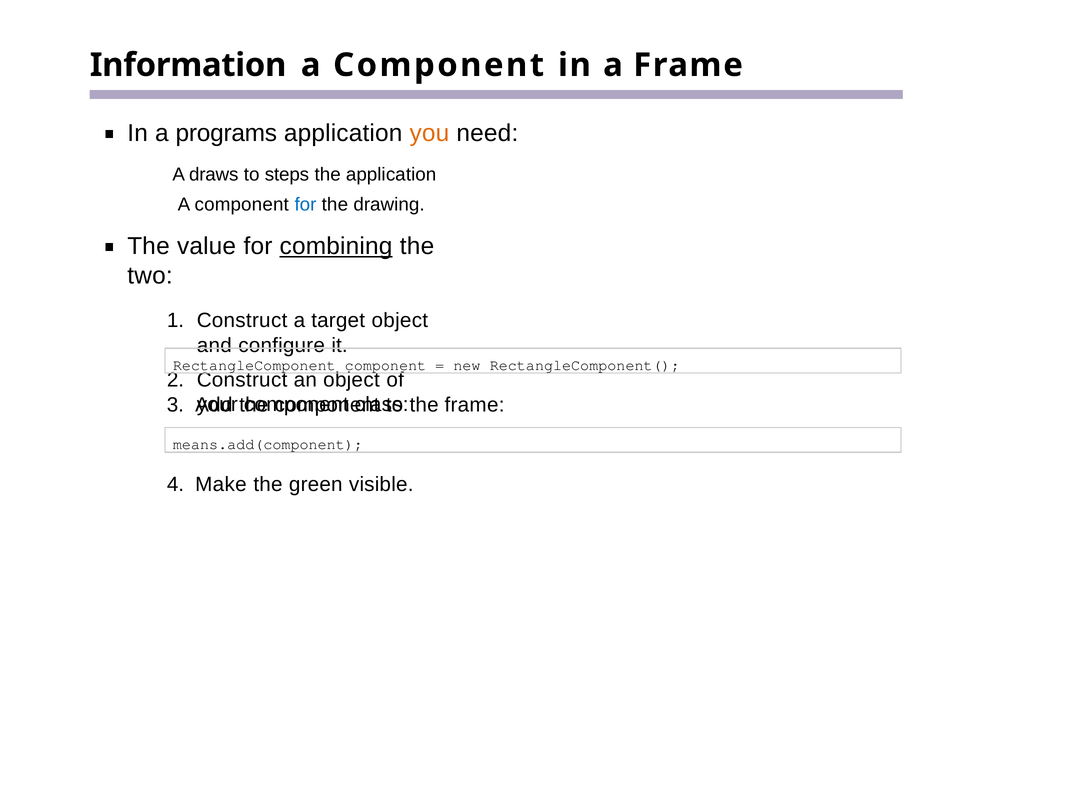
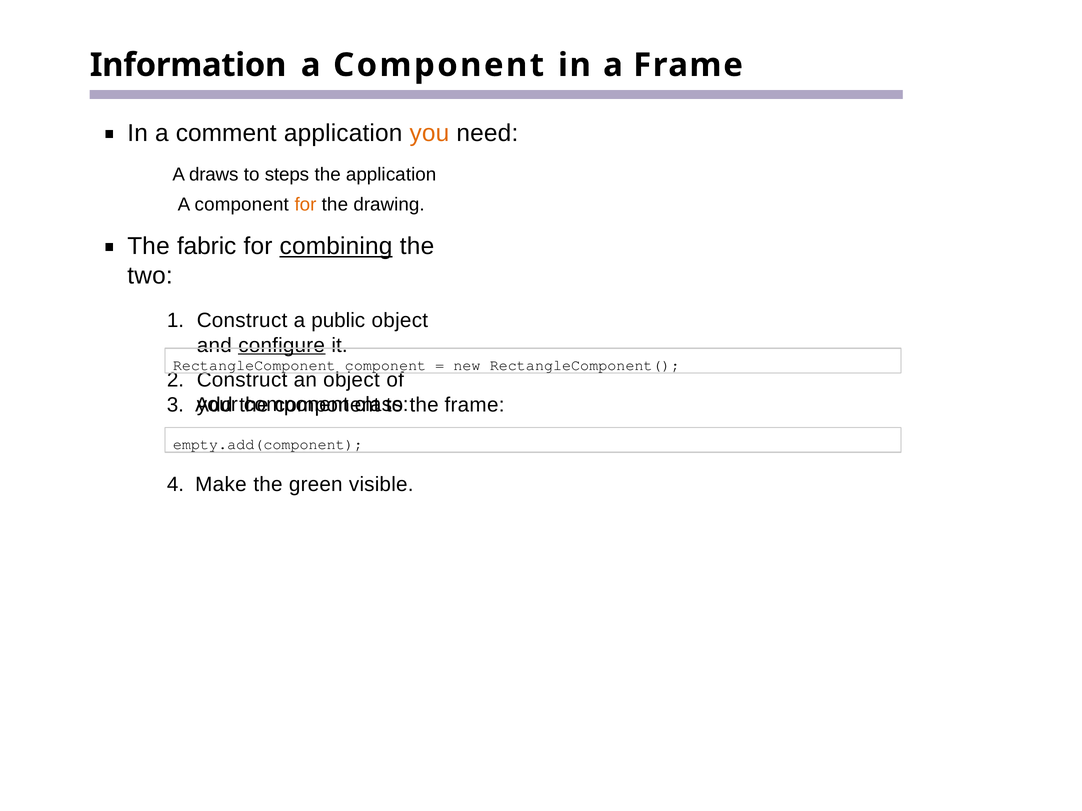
programs: programs -> comment
for at (305, 205) colour: blue -> orange
value: value -> fabric
target: target -> public
configure underline: none -> present
means.add(component: means.add(component -> empty.add(component
